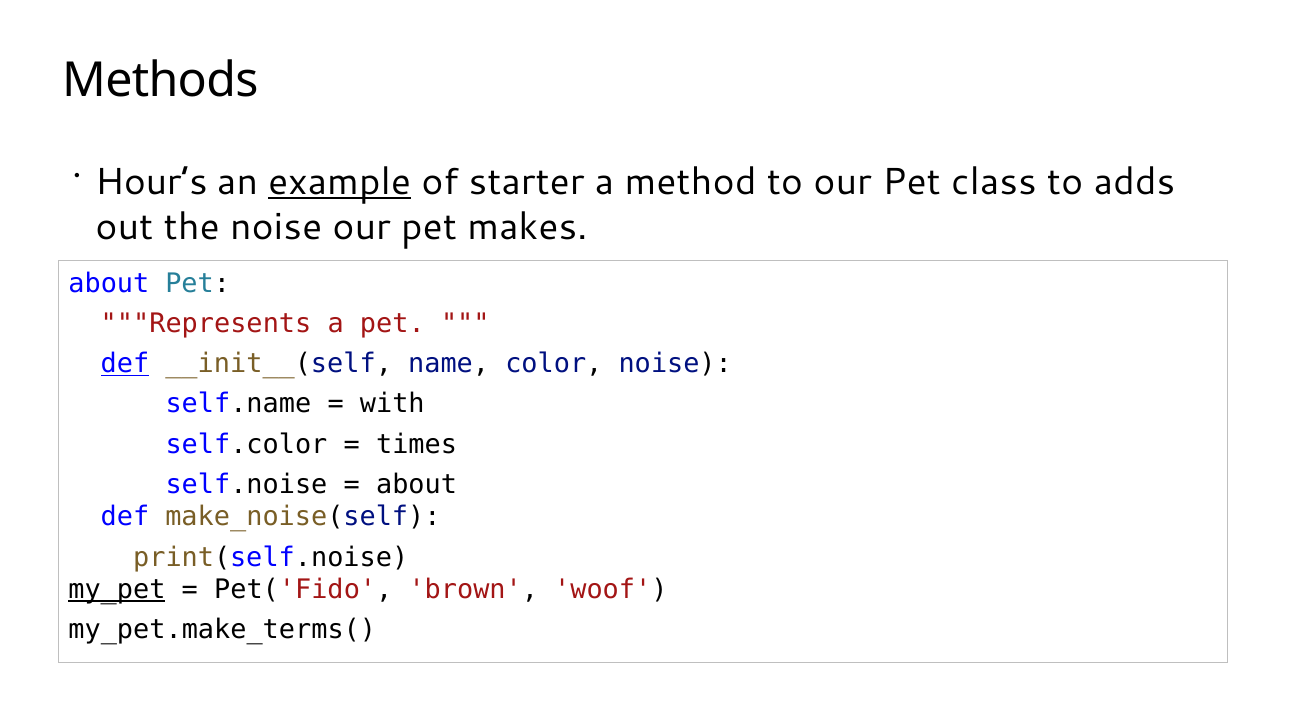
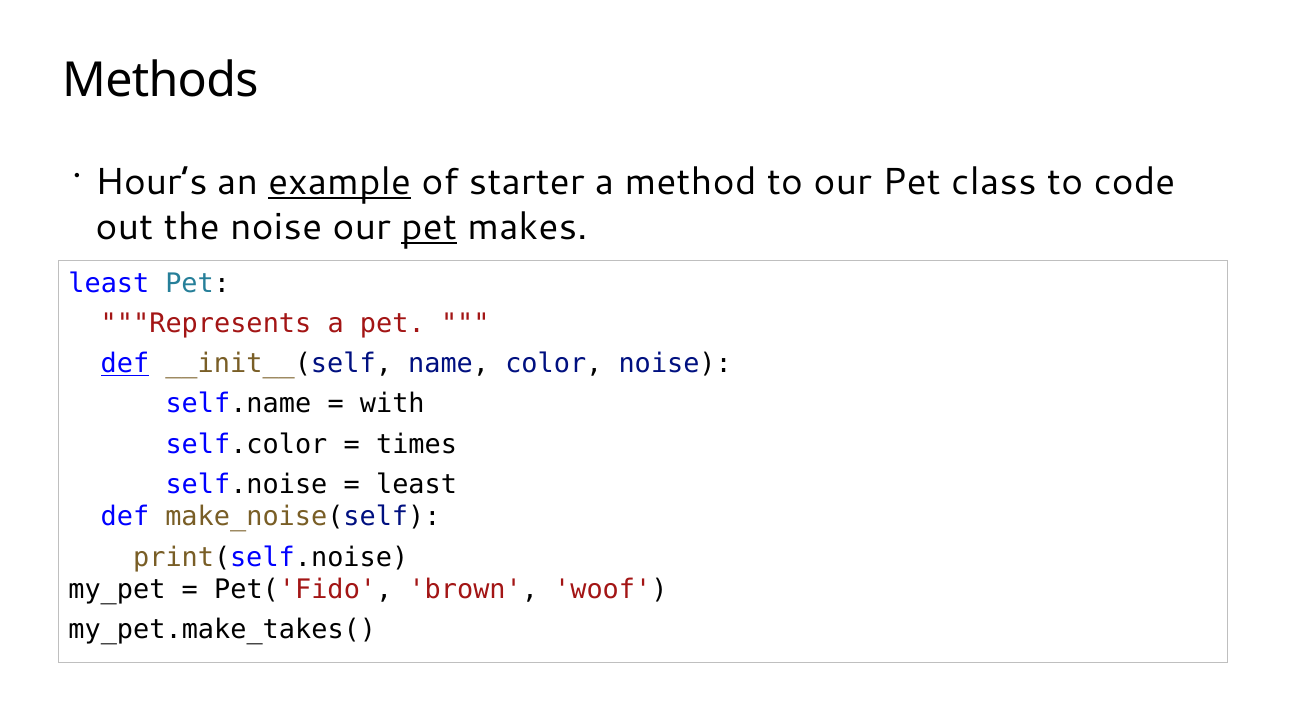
adds: adds -> code
pet at (429, 227) underline: none -> present
about at (109, 283): about -> least
about at (417, 485): about -> least
my_pet underline: present -> none
my_pet.make_terms(: my_pet.make_terms( -> my_pet.make_takes(
